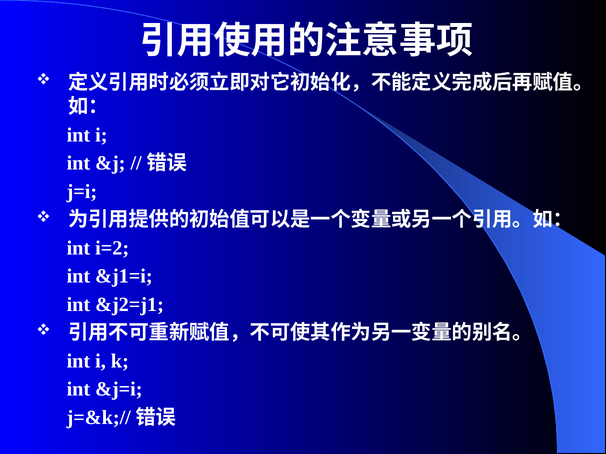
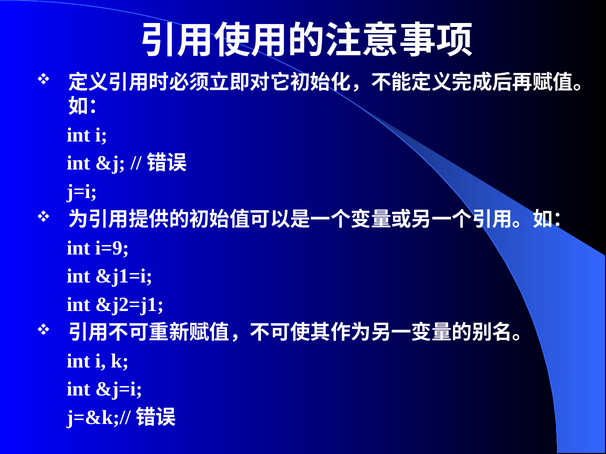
i=2: i=2 -> i=9
